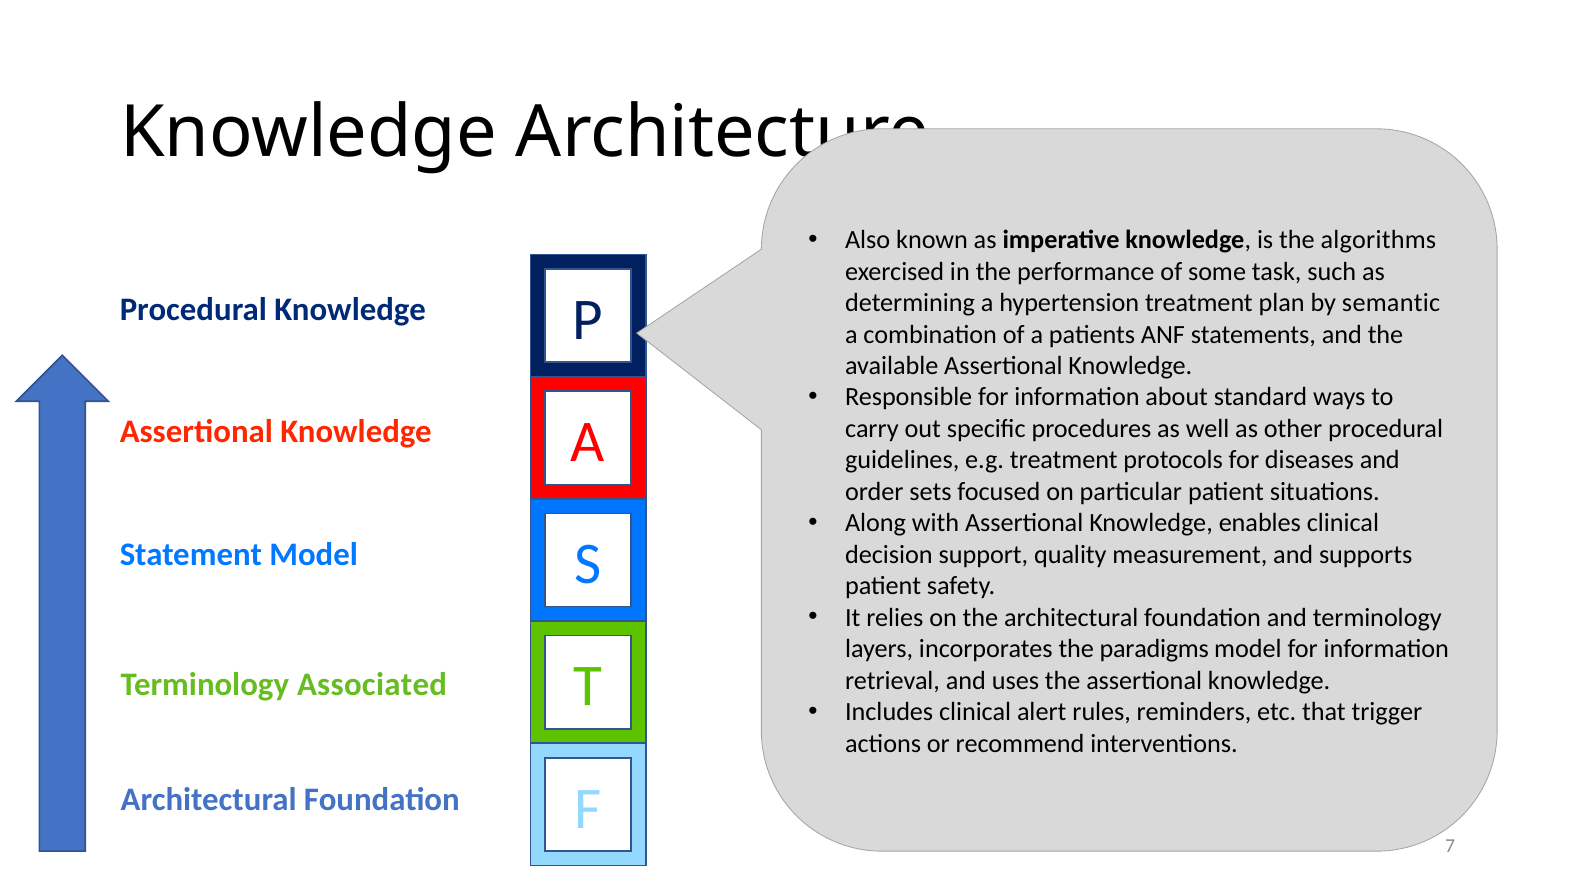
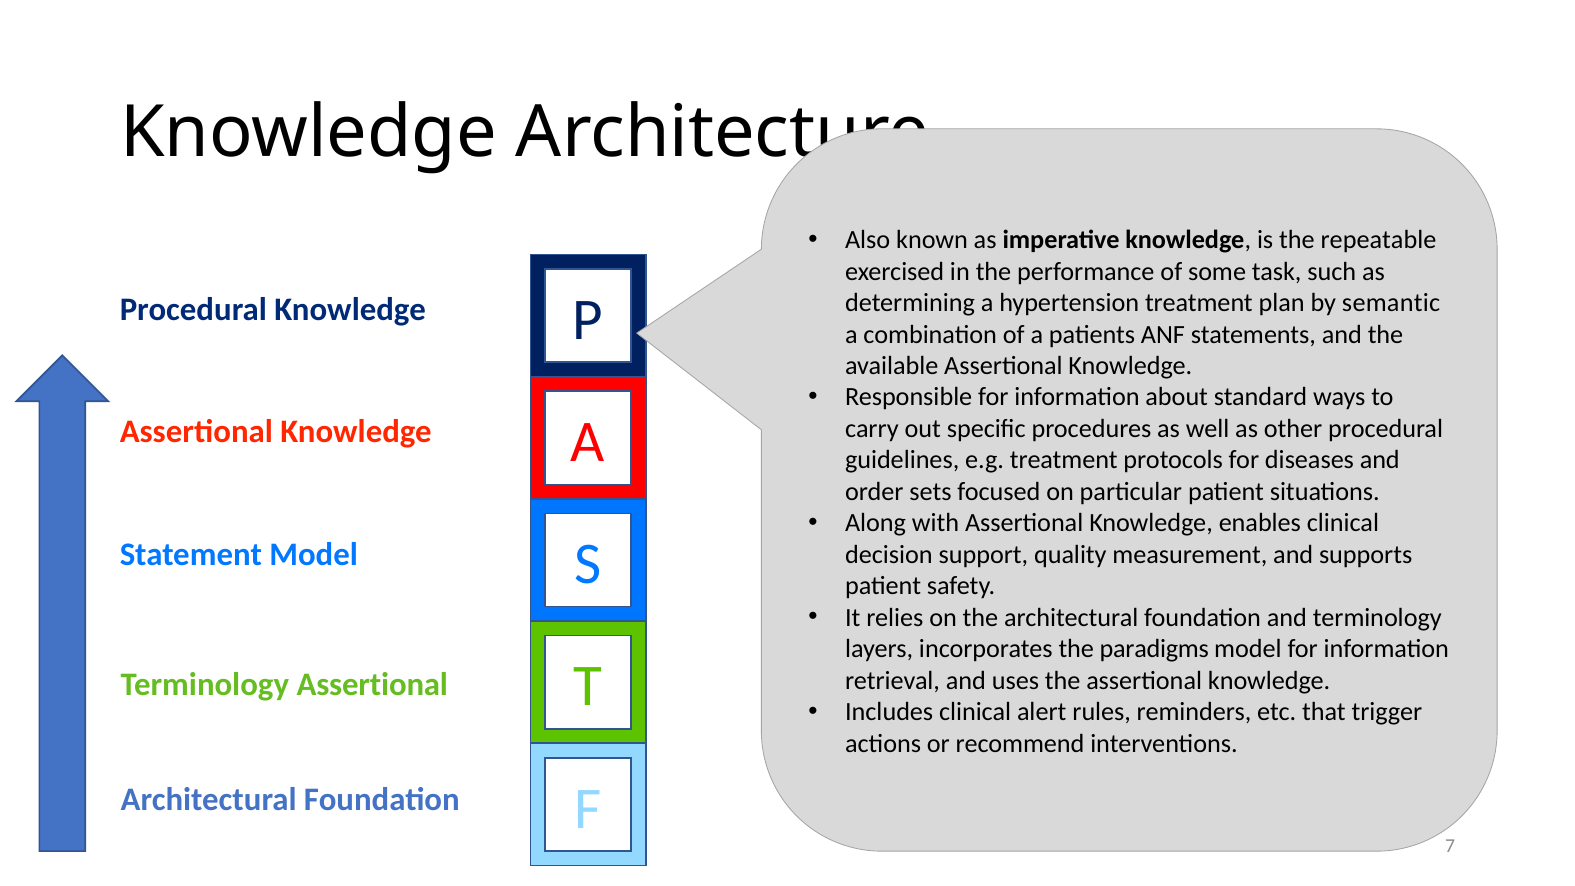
algorithms: algorithms -> repeatable
Terminology Associated: Associated -> Assertional
